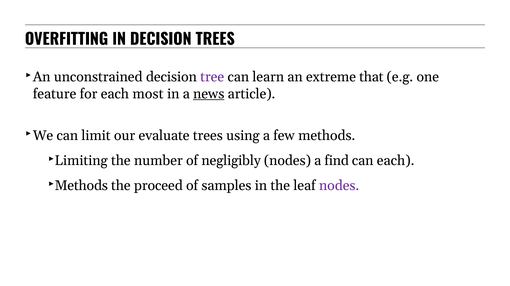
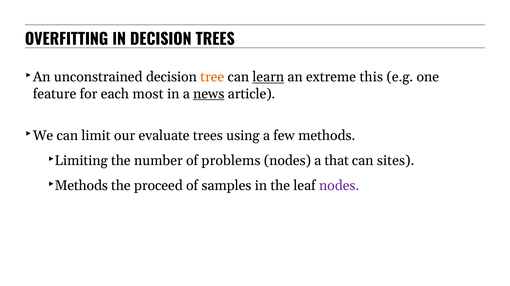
tree colour: purple -> orange
learn underline: none -> present
that: that -> this
negligibly: negligibly -> problems
find: find -> that
can each: each -> sites
